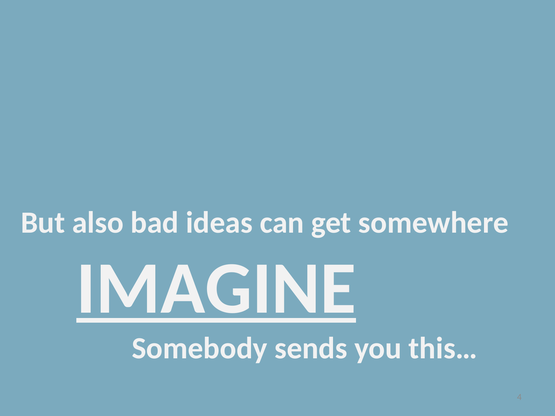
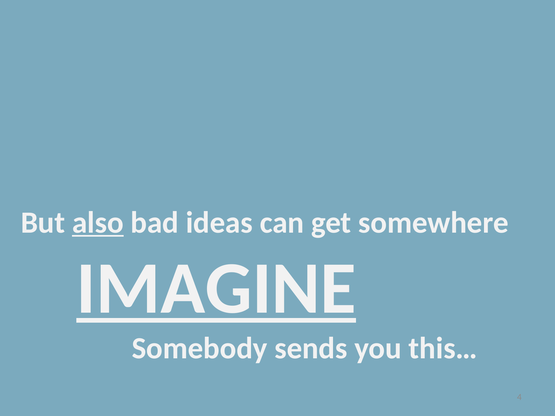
also underline: none -> present
